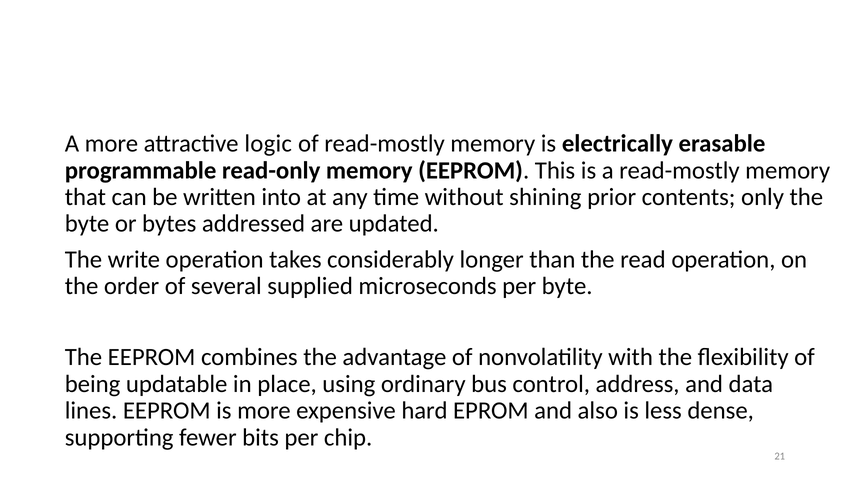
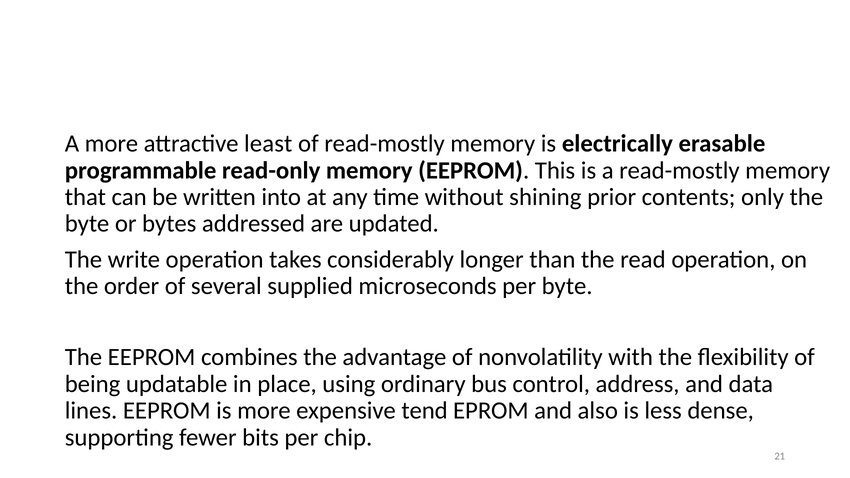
logic: logic -> least
hard: hard -> tend
